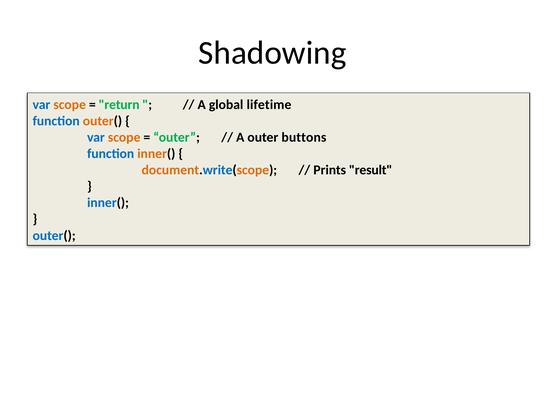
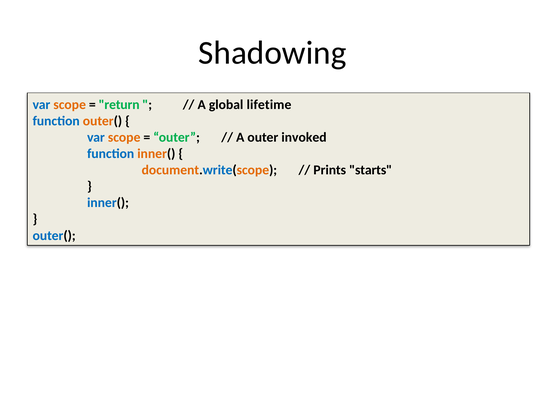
buttons: buttons -> invoked
result: result -> starts
